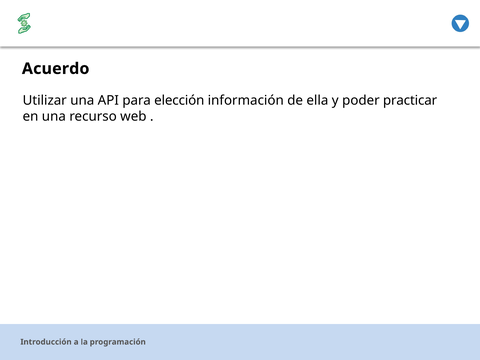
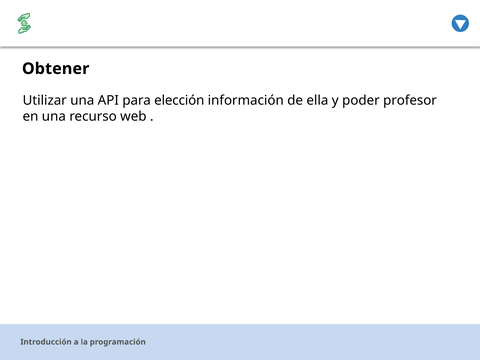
Acuerdo: Acuerdo -> Obtener
practicar: practicar -> profesor
